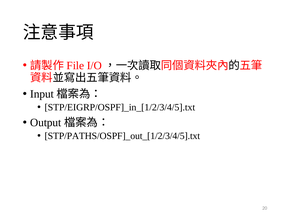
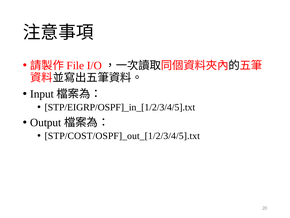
STP/PATHS/OSPF]_out_[1/2/3/4/5].txt: STP/PATHS/OSPF]_out_[1/2/3/4/5].txt -> STP/COST/OSPF]_out_[1/2/3/4/5].txt
